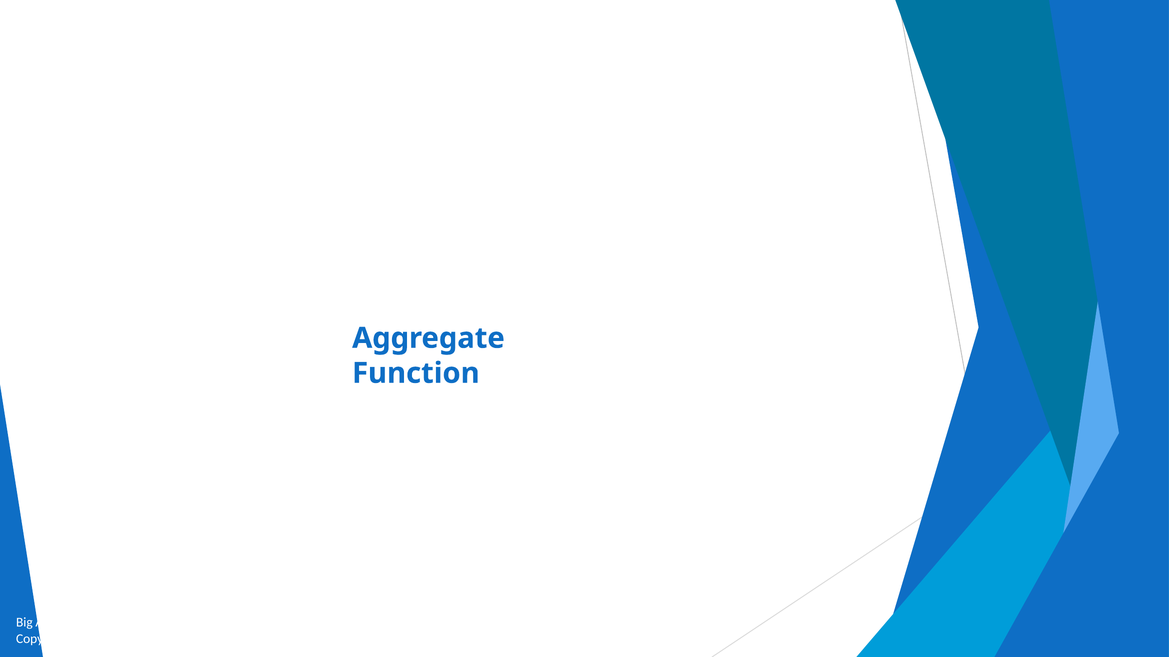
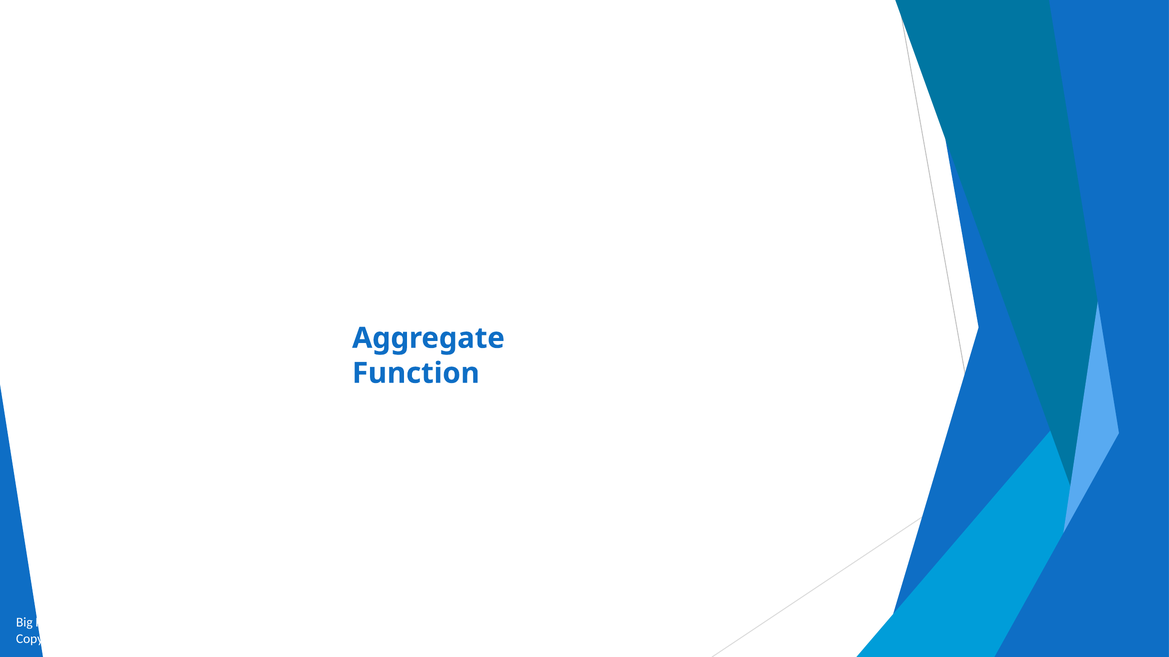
Auto: Auto -> Prior
